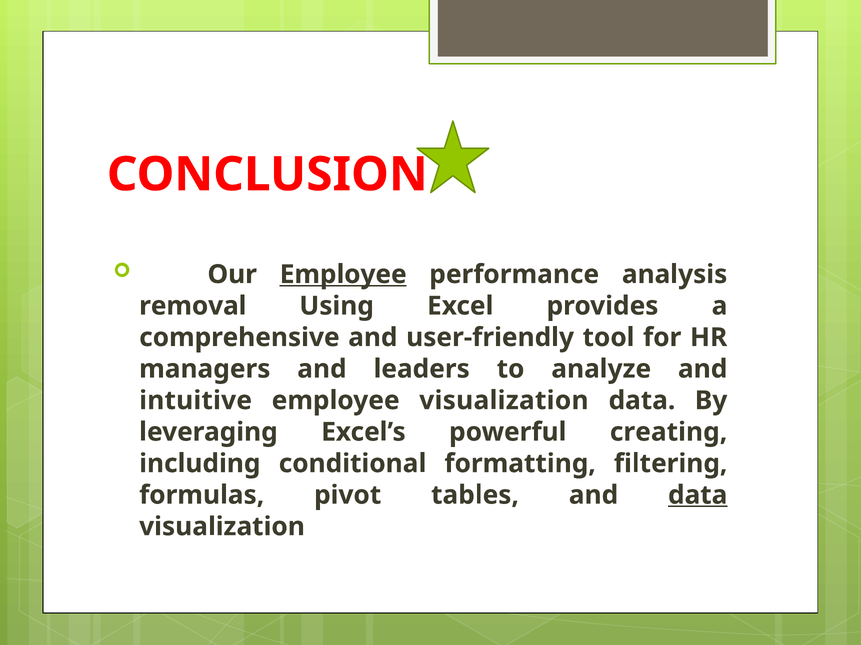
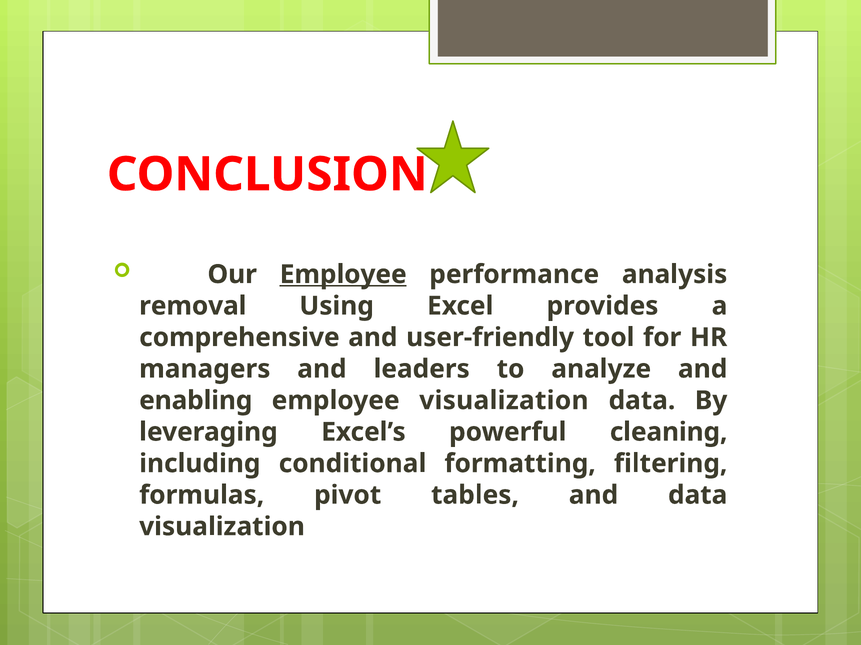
intuitive: intuitive -> enabling
creating: creating -> cleaning
data at (698, 496) underline: present -> none
